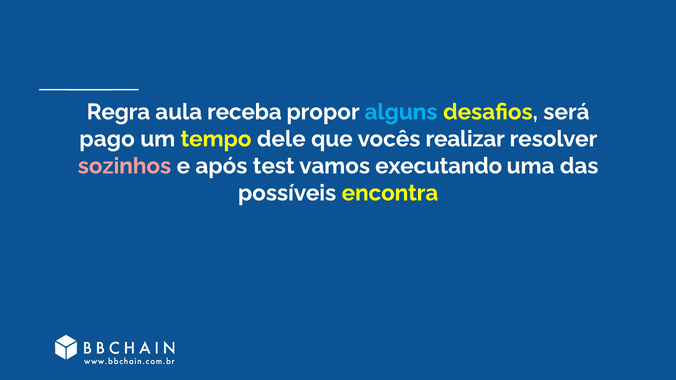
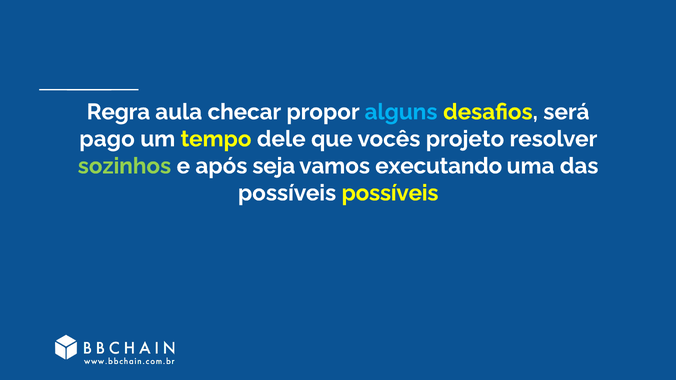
receba: receba -> checar
realizar: realizar -> projeto
sozinhos colour: pink -> light green
test: test -> seja
possíveis encontra: encontra -> possíveis
